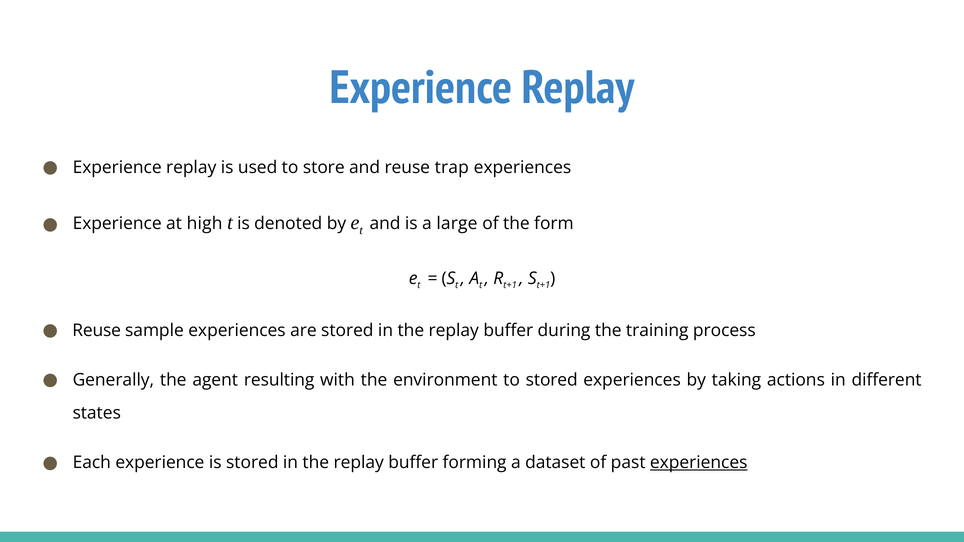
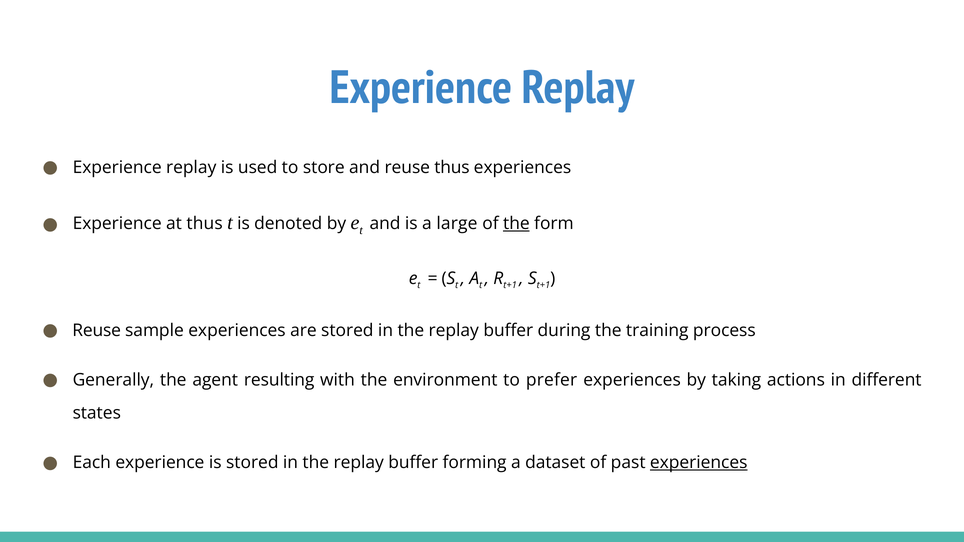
reuse trap: trap -> thus
at high: high -> thus
the at (516, 224) underline: none -> present
to stored: stored -> prefer
